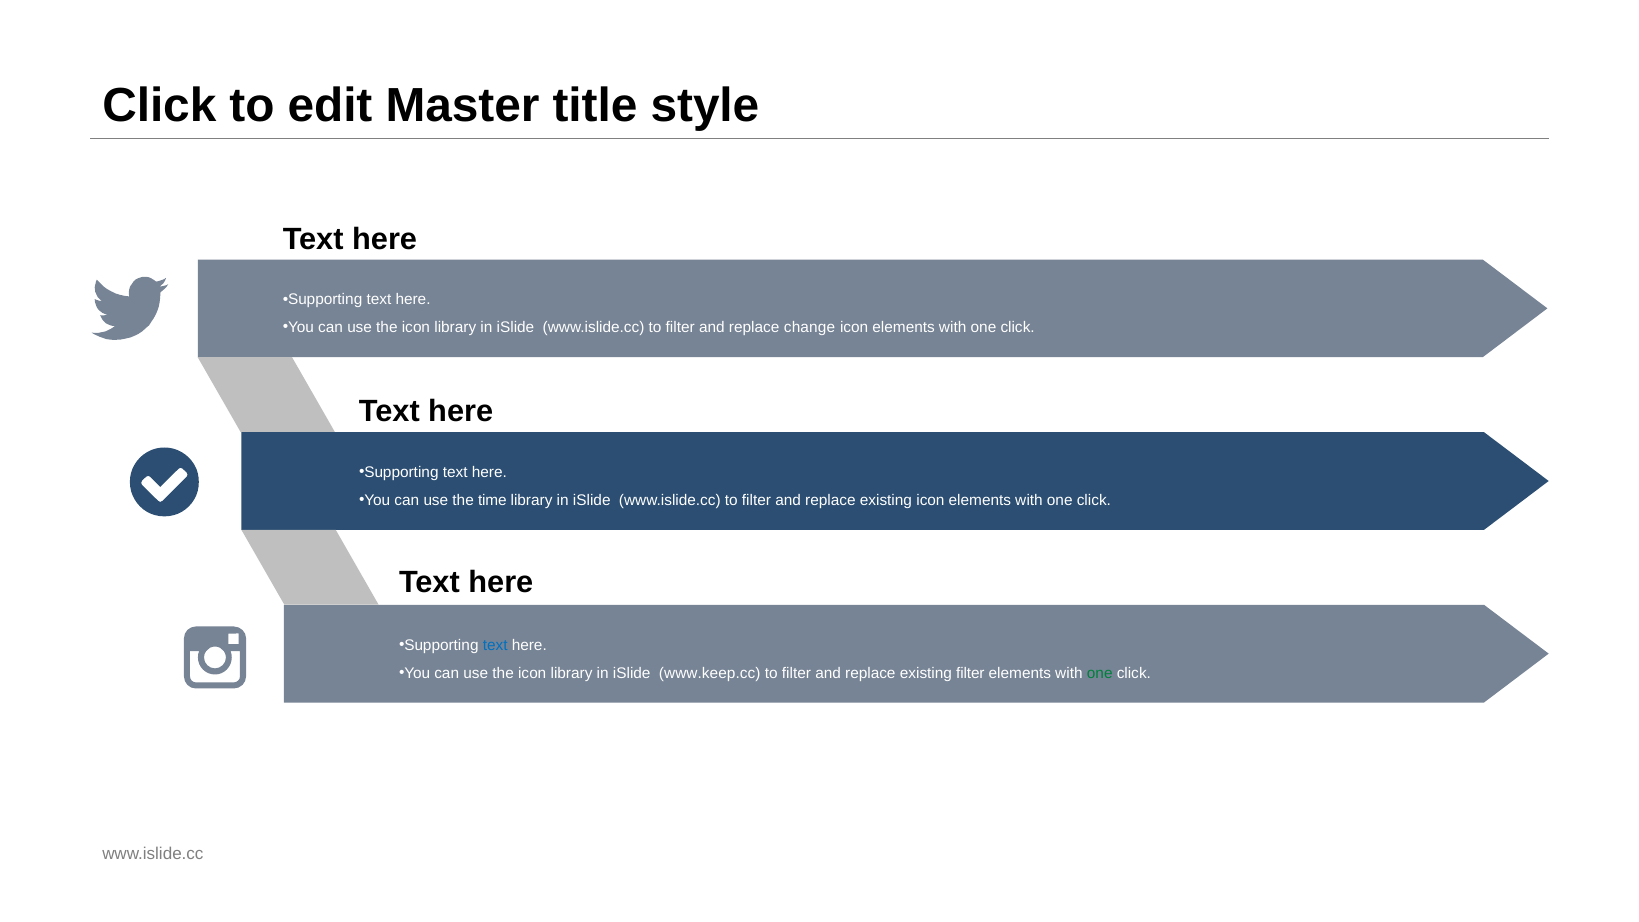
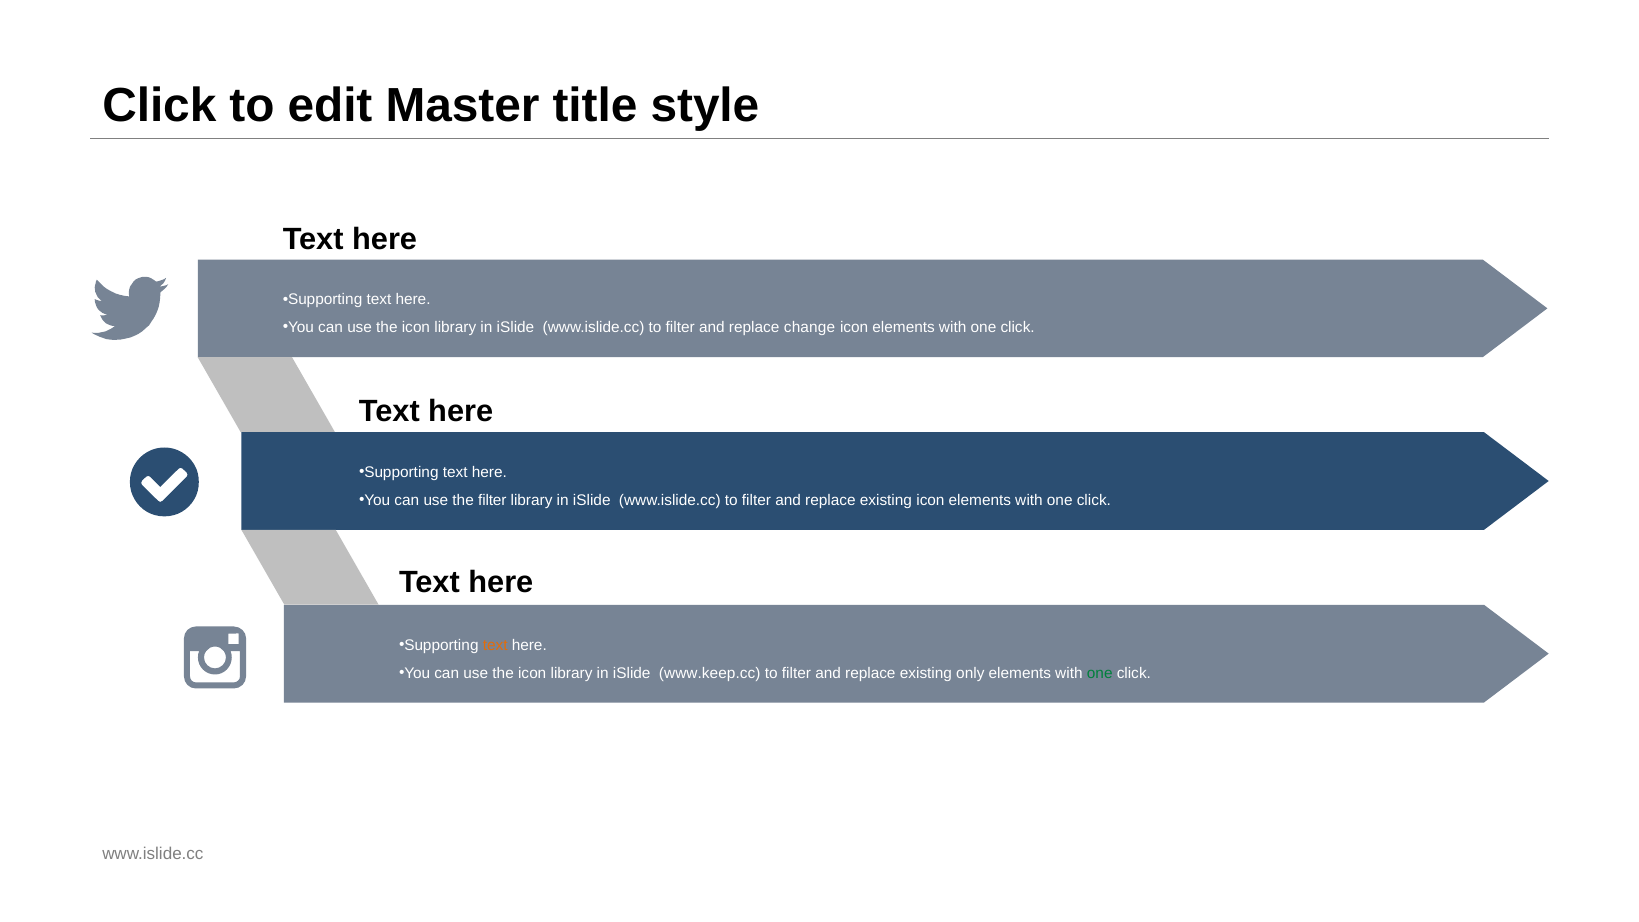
the time: time -> filter
text at (495, 645) colour: blue -> orange
existing filter: filter -> only
